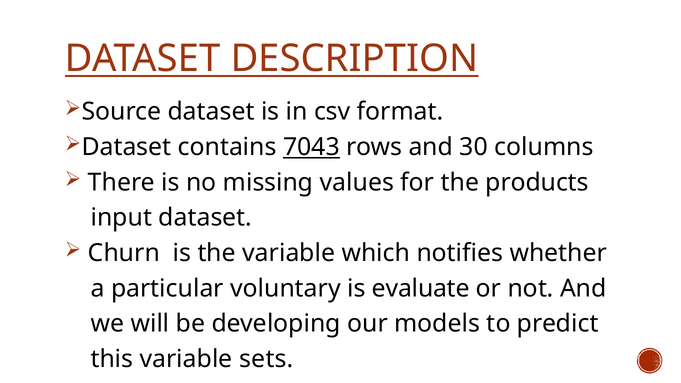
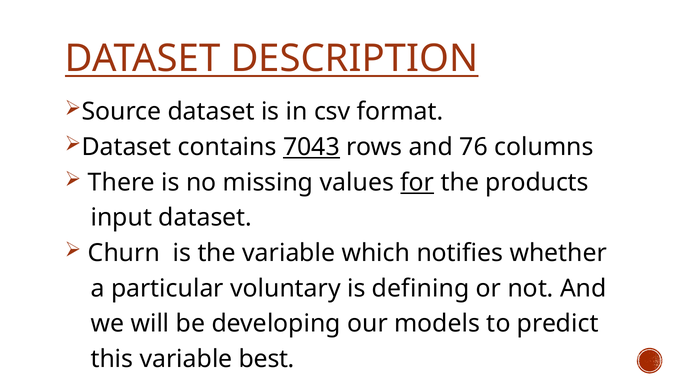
30: 30 -> 76
for underline: none -> present
evaluate: evaluate -> defining
sets: sets -> best
